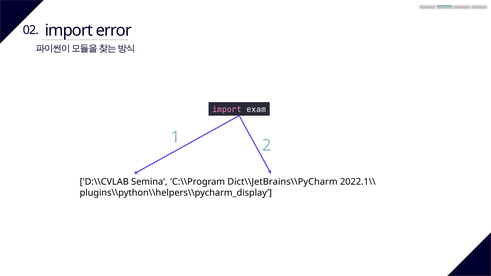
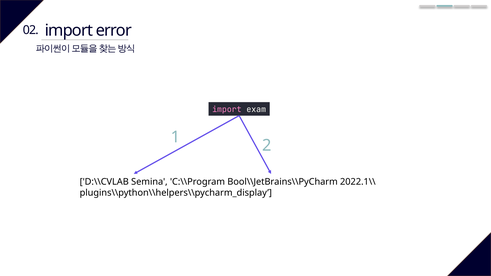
Dict\\JetBrains\\PyCharm: Dict\\JetBrains\\PyCharm -> Bool\\JetBrains\\PyCharm
